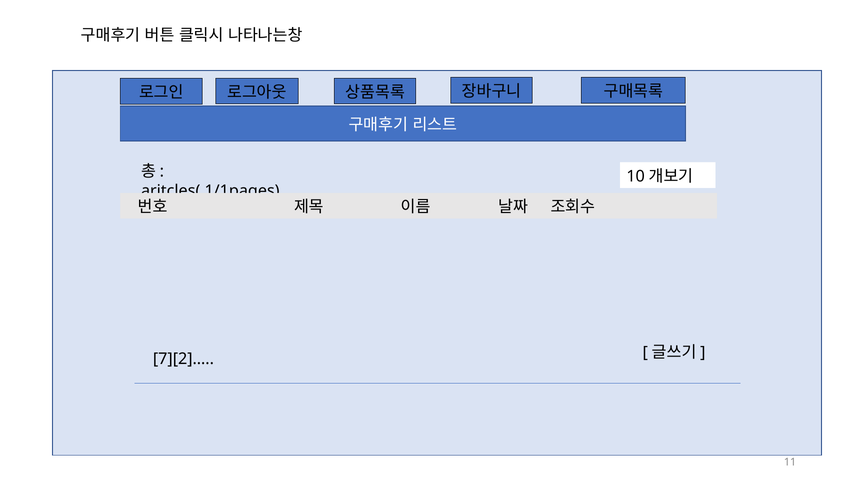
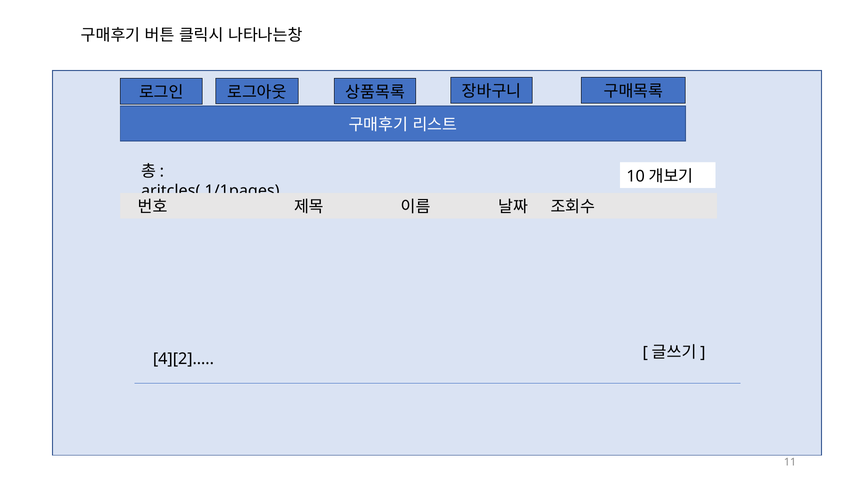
7][2]…: 7][2]… -> 4][2]…
